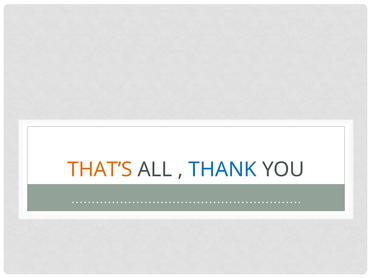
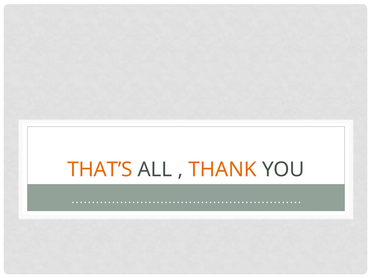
THANK colour: blue -> orange
